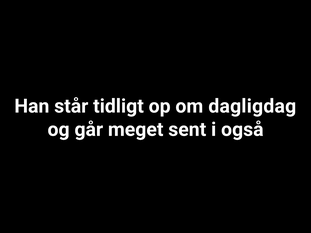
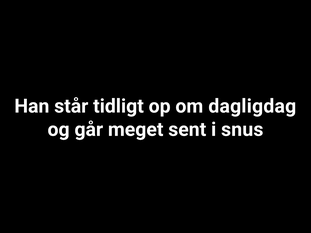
også: også -> snus
